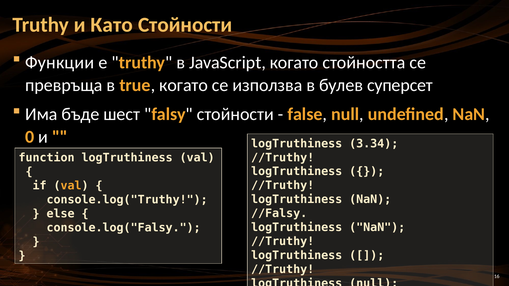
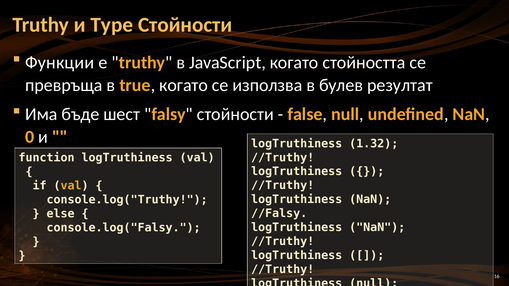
Като: Като -> Type
суперсет: суперсет -> резултат
3.34: 3.34 -> 1.32
